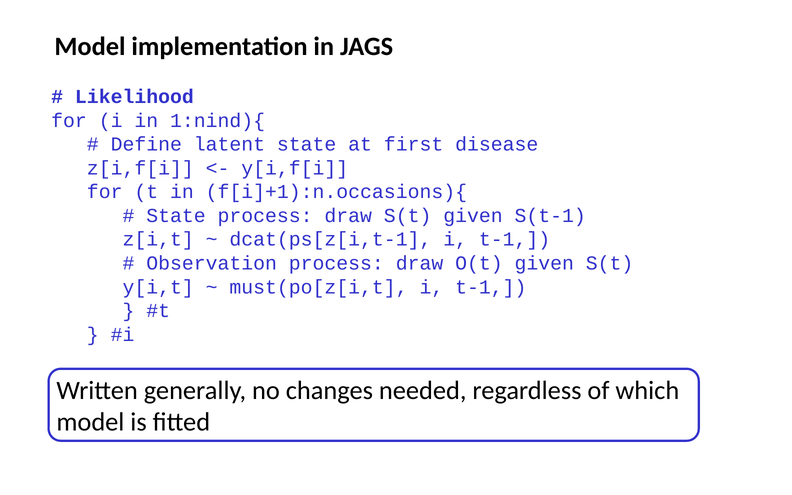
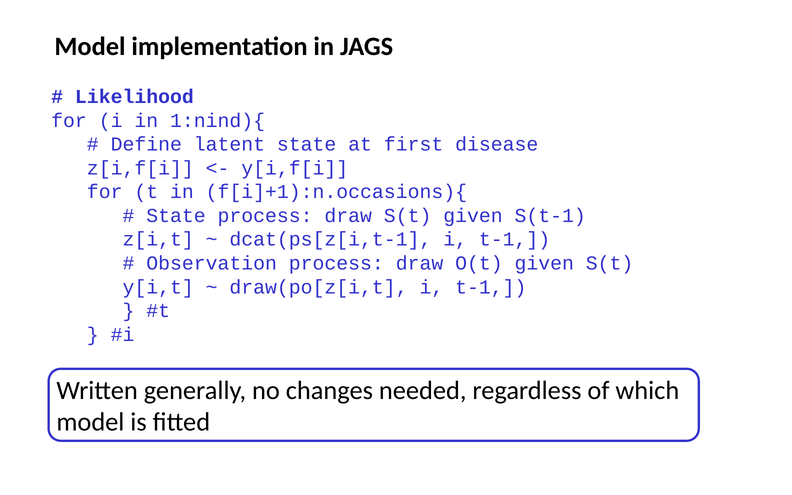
must(po[z[i,t: must(po[z[i,t -> draw(po[z[i,t
